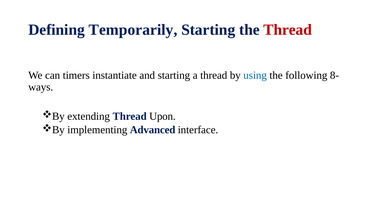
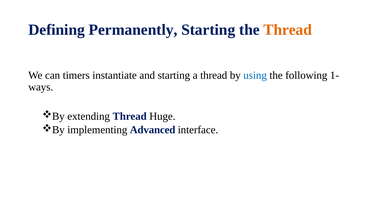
Temporarily: Temporarily -> Permanently
Thread at (288, 30) colour: red -> orange
8-: 8- -> 1-
Upon: Upon -> Huge
